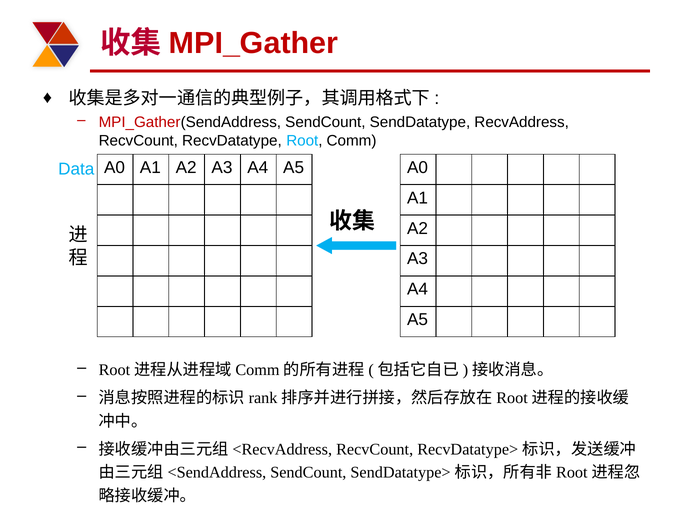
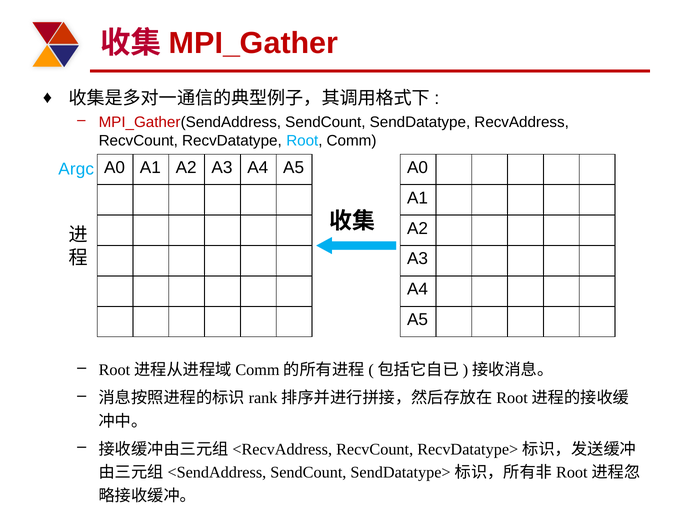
Data: Data -> Argc
